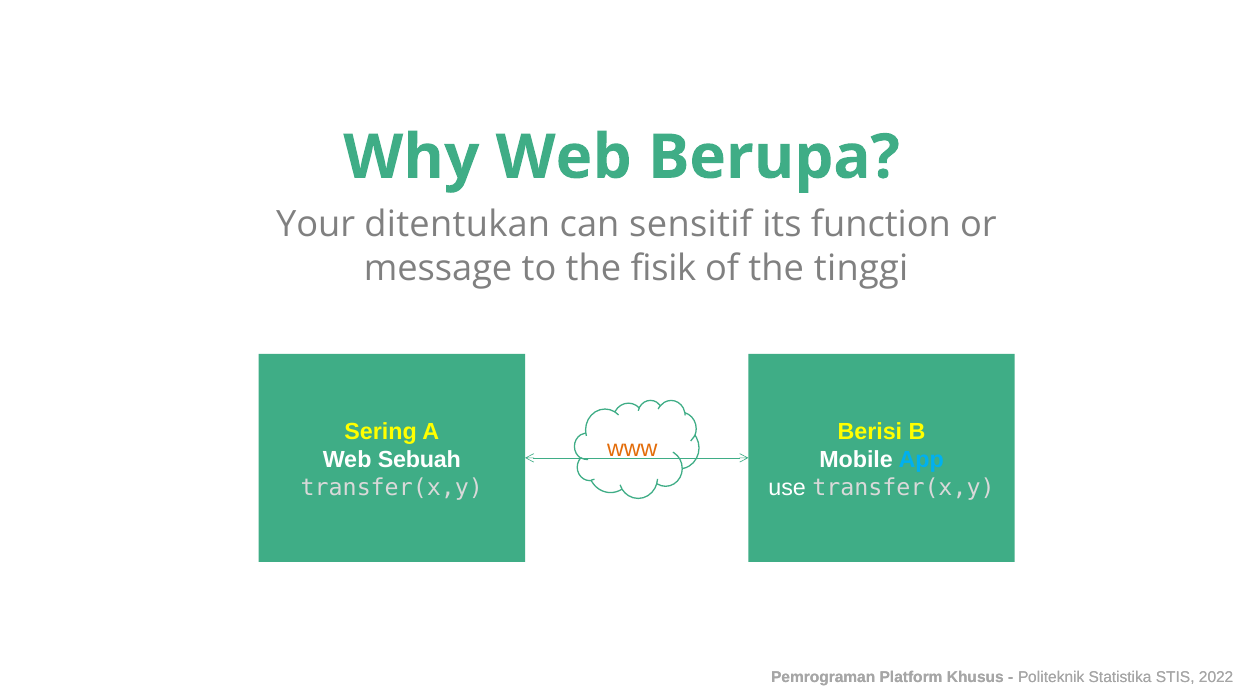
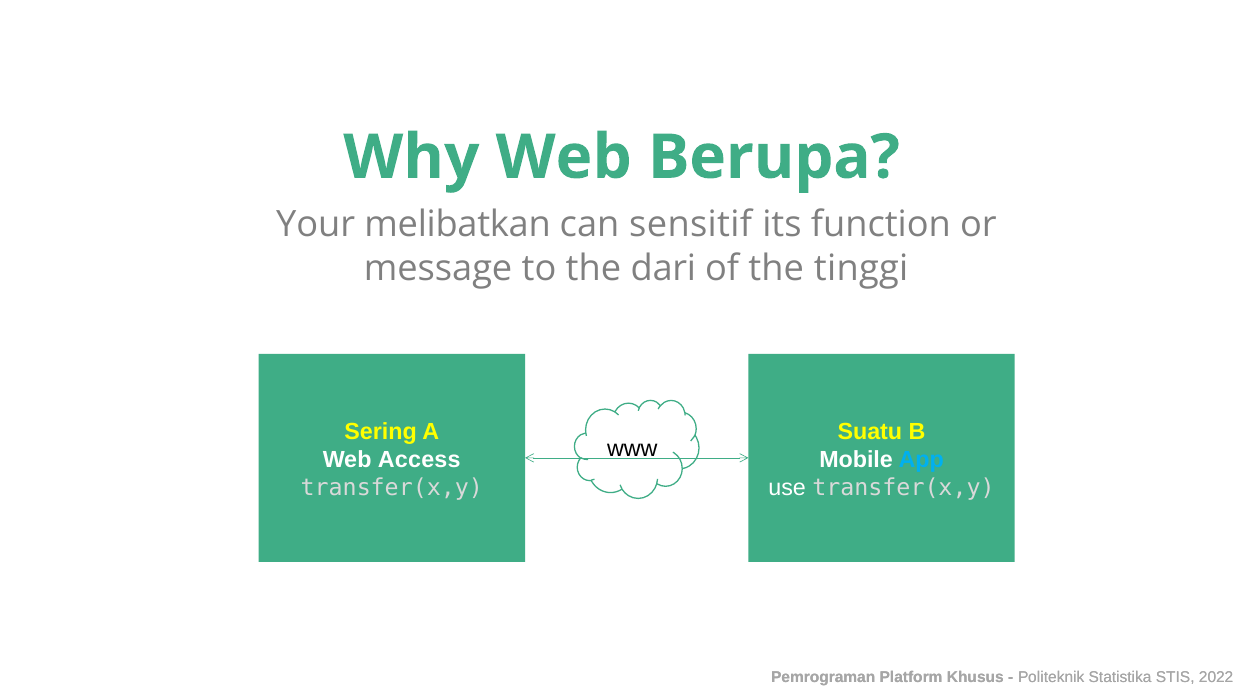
ditentukan: ditentukan -> melibatkan
fisik: fisik -> dari
Berisi: Berisi -> Suatu
www colour: orange -> black
Sebuah: Sebuah -> Access
